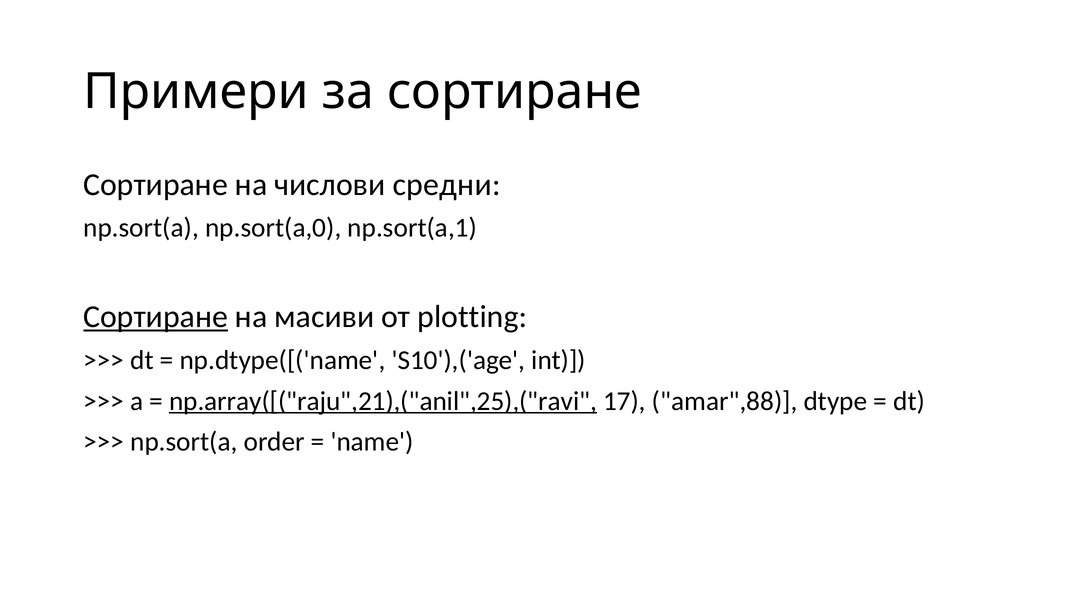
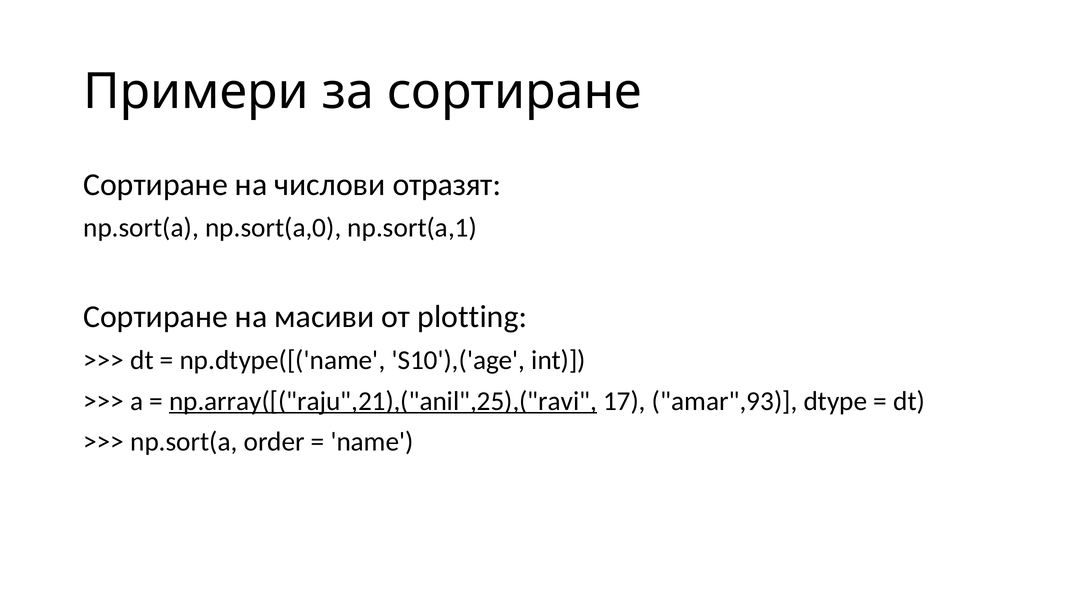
средни: средни -> отразят
Сортиране at (156, 317) underline: present -> none
amar",88: amar",88 -> amar",93
